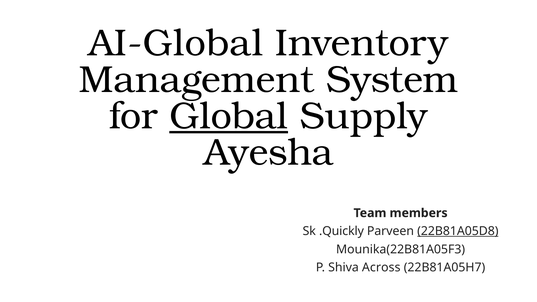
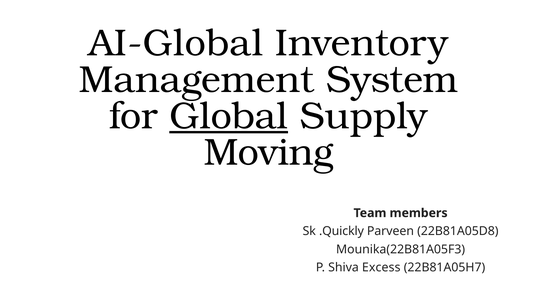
Ayesha: Ayesha -> Moving
22B81A05D8 underline: present -> none
Across: Across -> Excess
